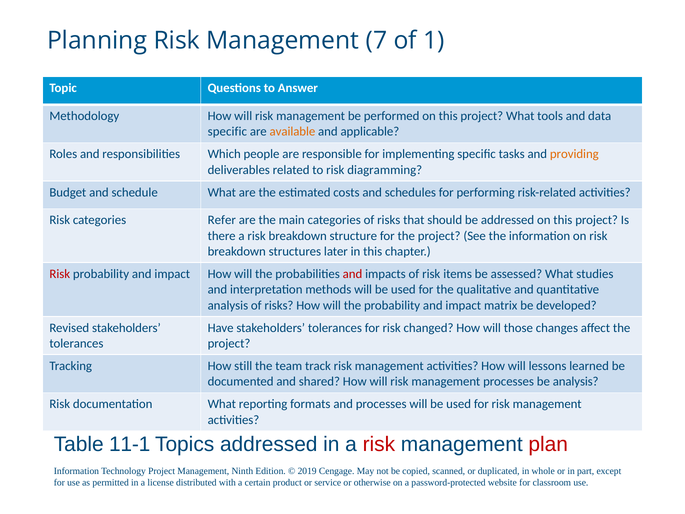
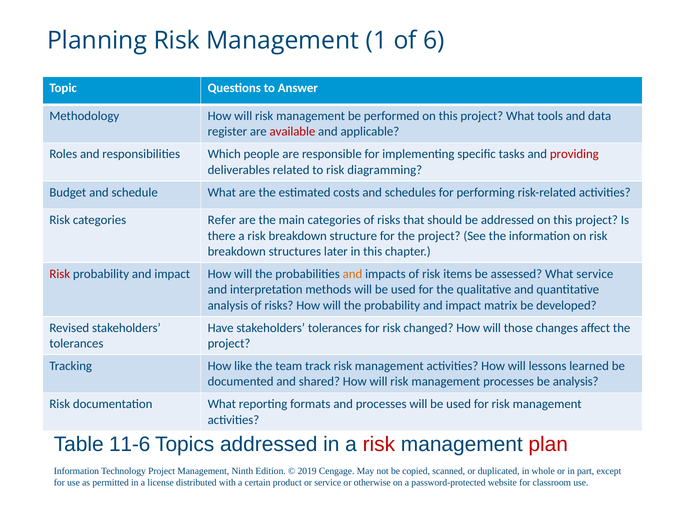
7: 7 -> 1
1: 1 -> 6
specific at (227, 132): specific -> register
available colour: orange -> red
providing colour: orange -> red
and at (353, 274) colour: red -> orange
What studies: studies -> service
still: still -> like
11-1: 11-1 -> 11-6
